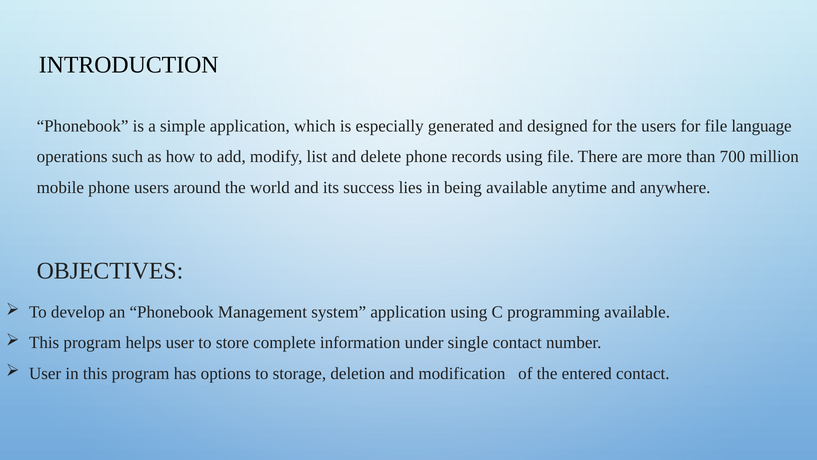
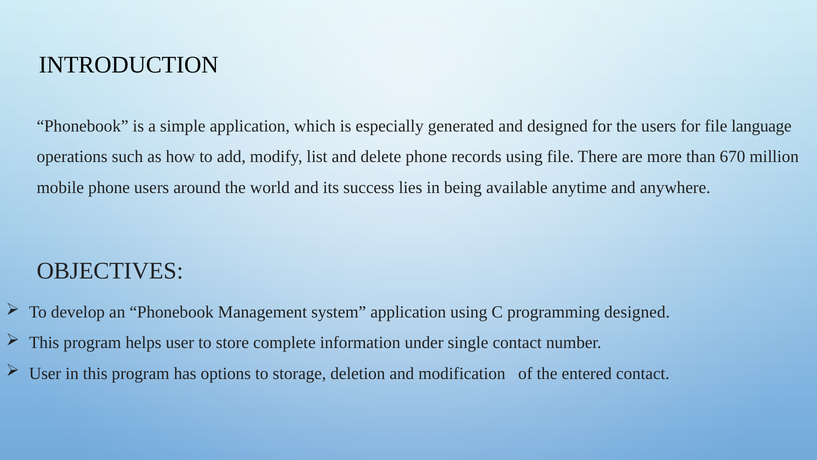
700: 700 -> 670
programming available: available -> designed
